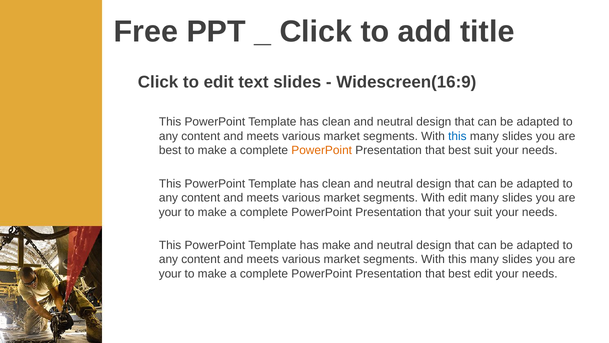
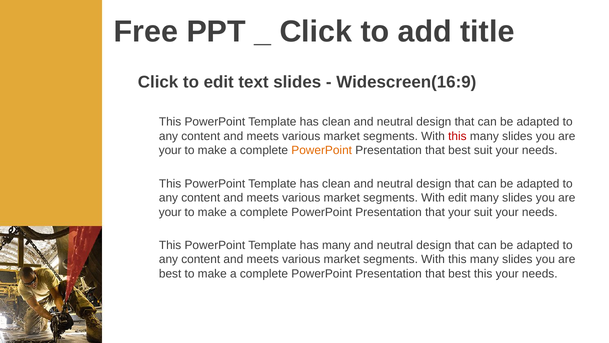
this at (457, 136) colour: blue -> red
best at (170, 150): best -> your
has make: make -> many
your at (170, 273): your -> best
best edit: edit -> this
